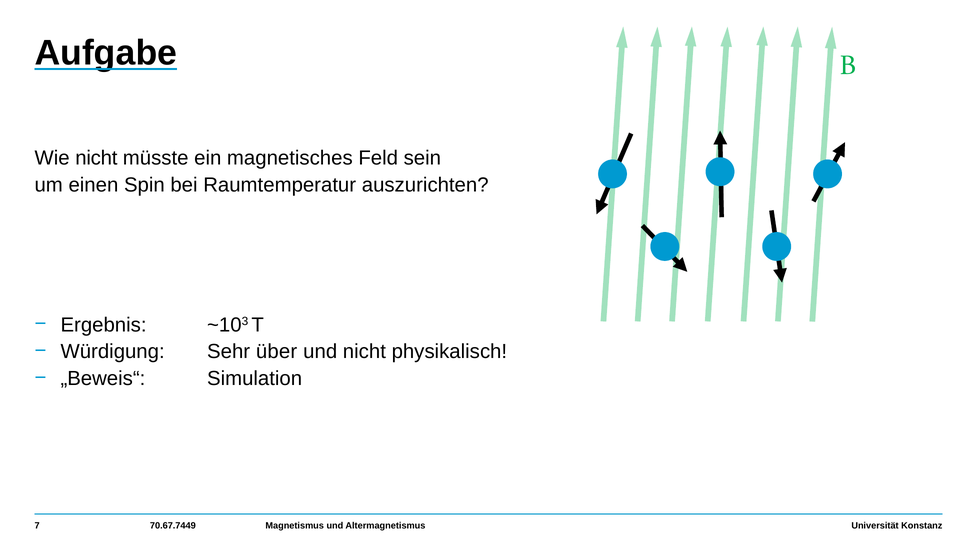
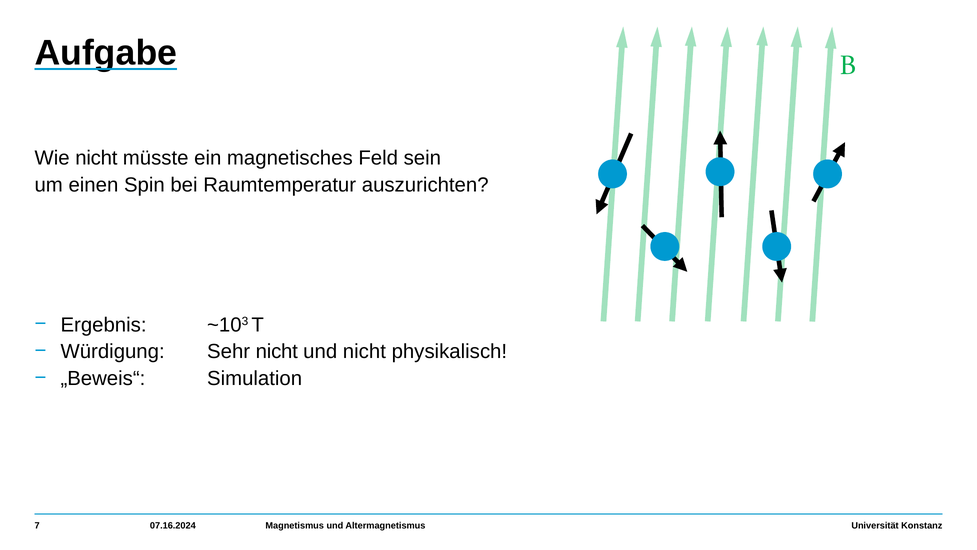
Sehr über: über -> nicht
70.67.7449: 70.67.7449 -> 07.16.2024
